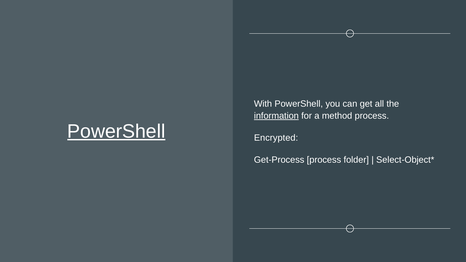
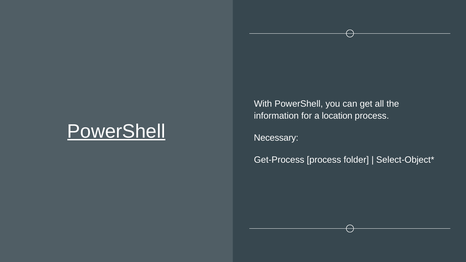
information underline: present -> none
method: method -> location
Encrypted: Encrypted -> Necessary
